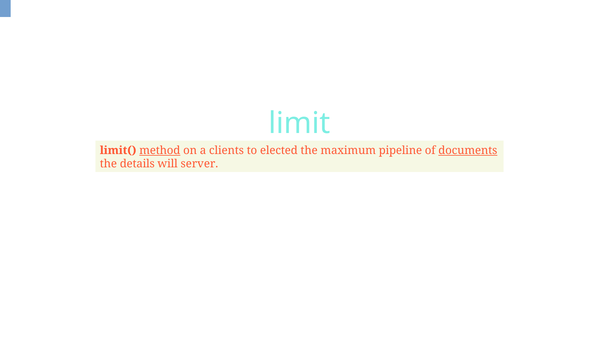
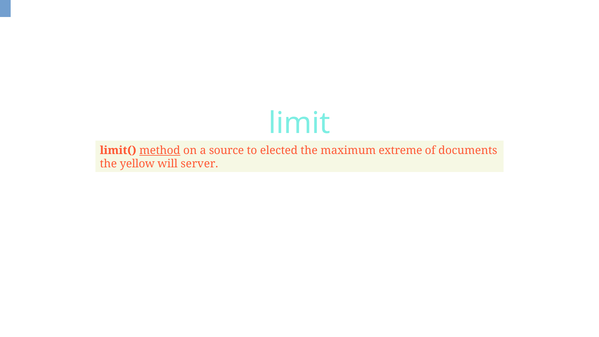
clients: clients -> source
pipeline: pipeline -> extreme
documents underline: present -> none
details: details -> yellow
